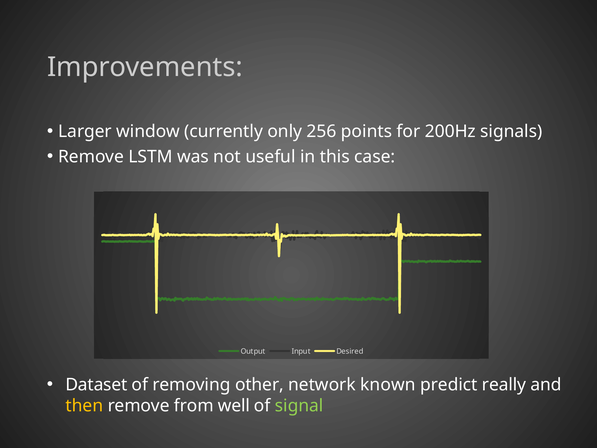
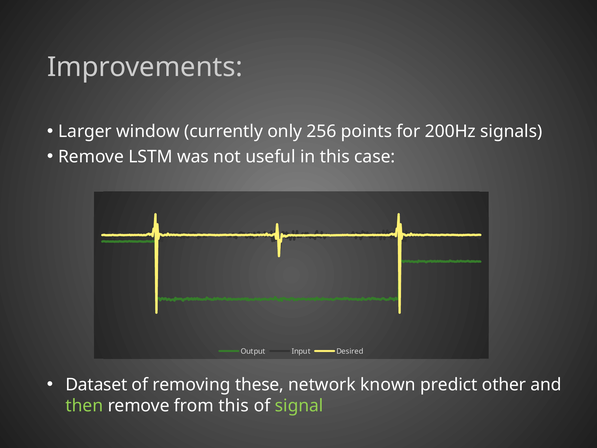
other: other -> these
really: really -> other
then colour: yellow -> light green
from well: well -> this
